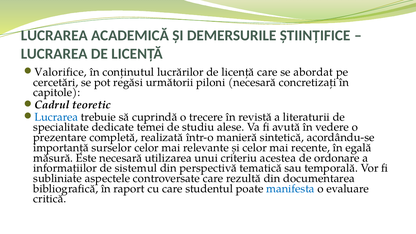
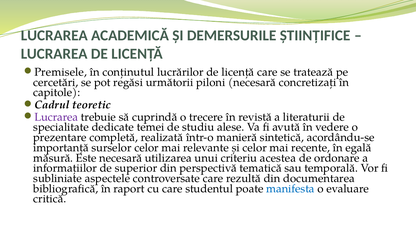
Valorifice: Valorifice -> Premisele
abordat: abordat -> tratează
Lucrarea at (56, 117) colour: blue -> purple
sistemul: sistemul -> superior
